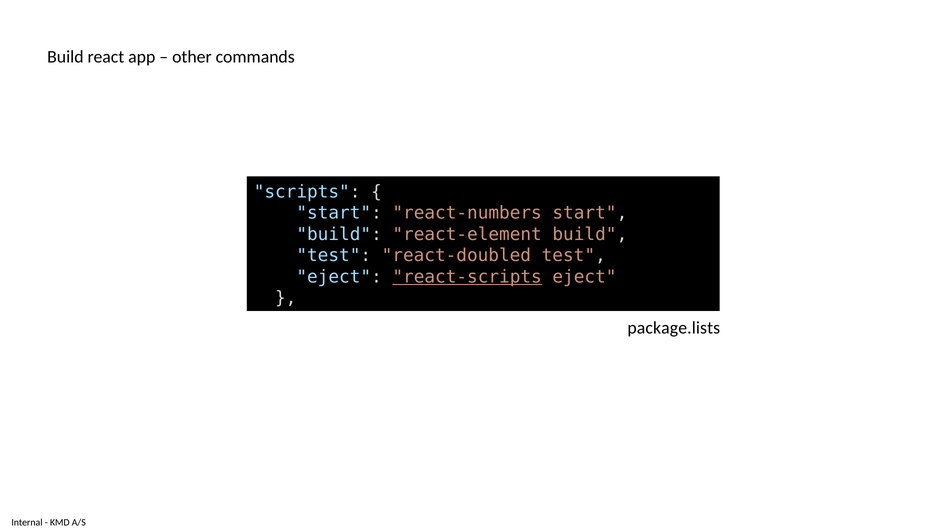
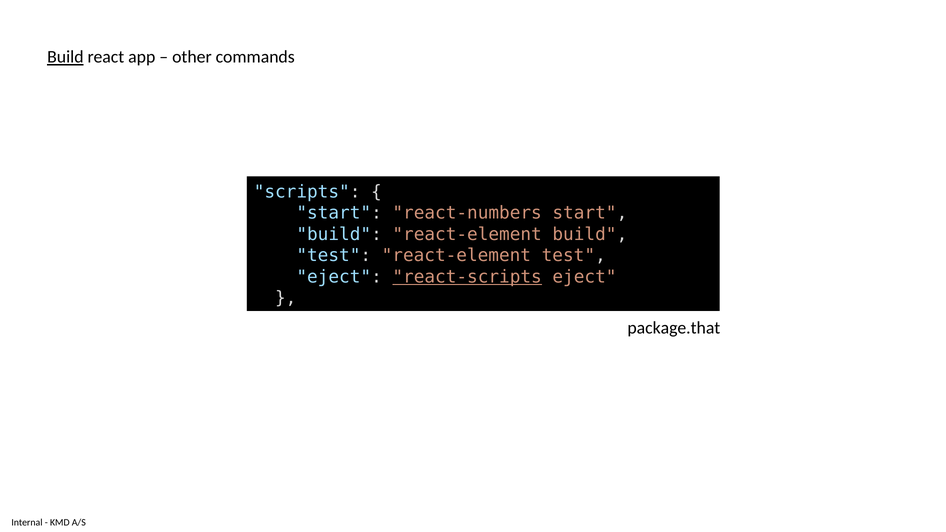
Build at (65, 57) underline: none -> present
test react-doubled: react-doubled -> react-element
package.lists: package.lists -> package.that
